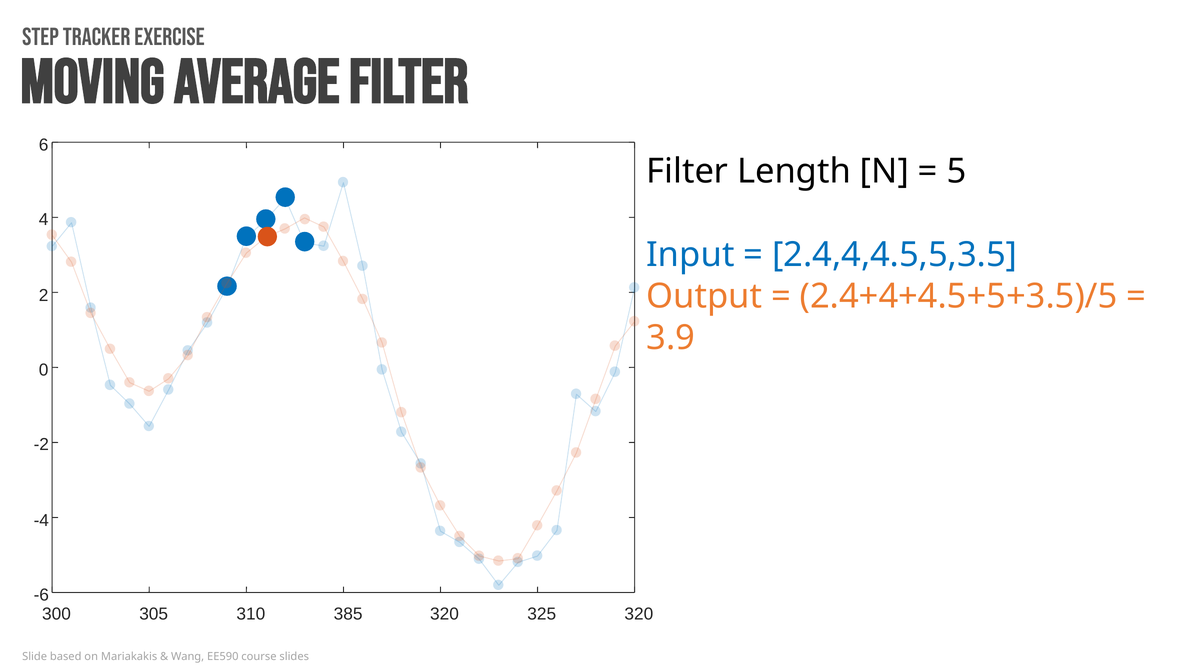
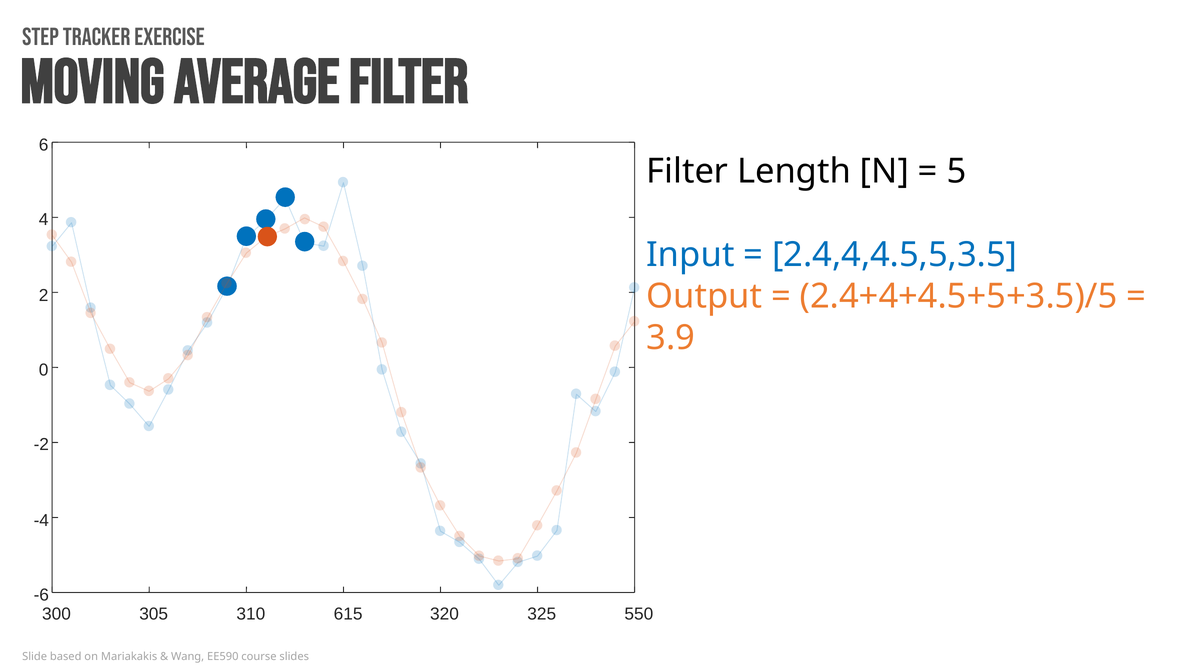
385: 385 -> 615
325 320: 320 -> 550
